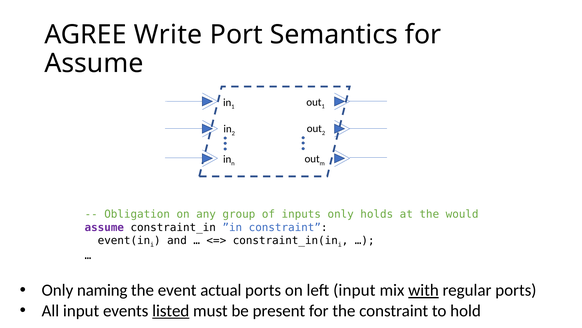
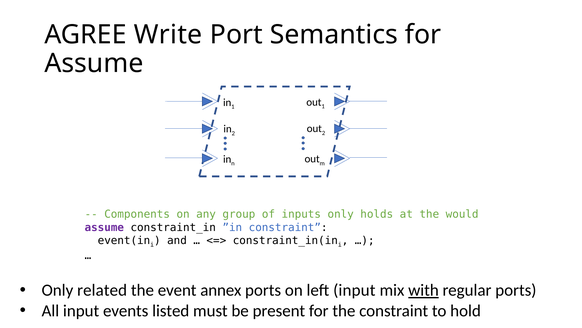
Obligation: Obligation -> Components
naming: naming -> related
actual: actual -> annex
listed underline: present -> none
